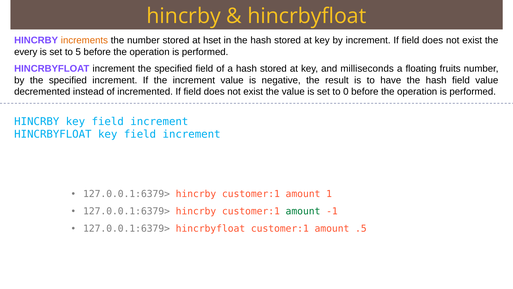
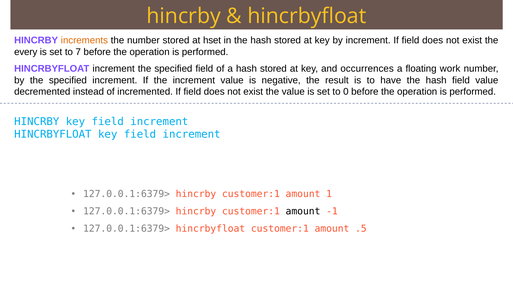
5: 5 -> 7
milliseconds: milliseconds -> occurrences
fruits: fruits -> work
amount at (303, 211) colour: green -> black
